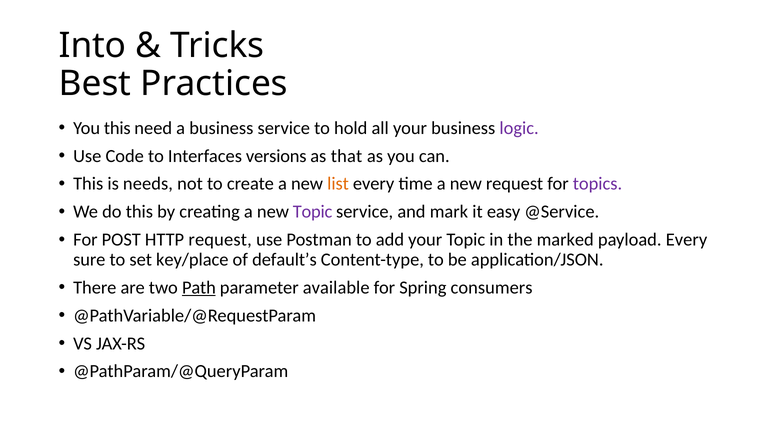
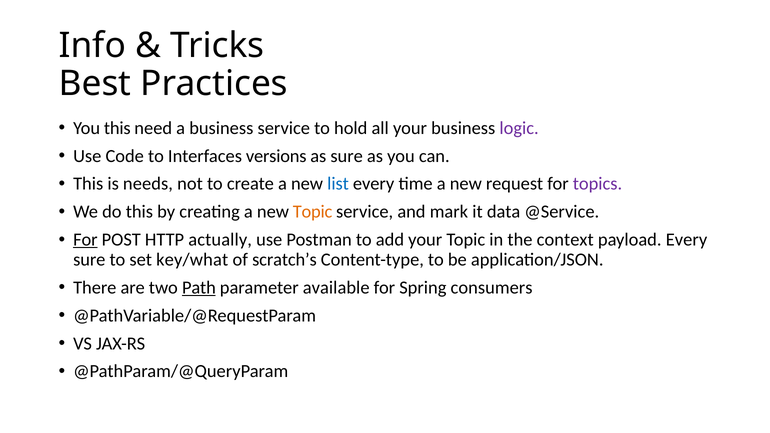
Into: Into -> Info
as that: that -> sure
list colour: orange -> blue
Topic at (313, 212) colour: purple -> orange
easy: easy -> data
For at (85, 240) underline: none -> present
HTTP request: request -> actually
marked: marked -> context
key/place: key/place -> key/what
default’s: default’s -> scratch’s
